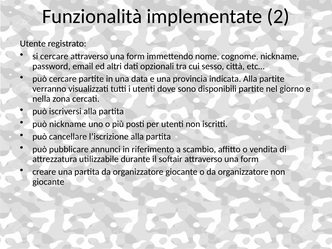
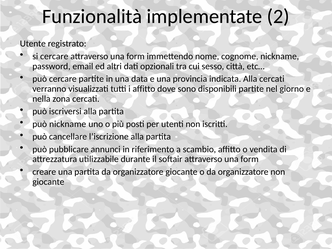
Alla partite: partite -> cercati
i utenti: utenti -> affitto
